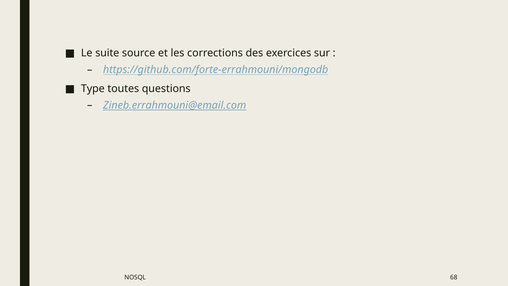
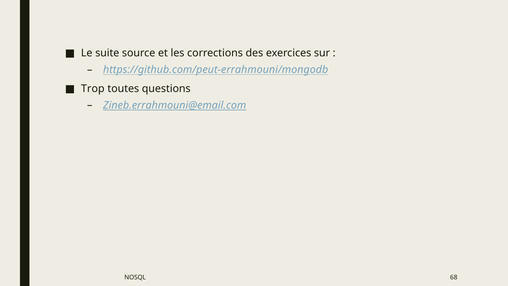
https://github.com/forte-errahmouni/mongodb: https://github.com/forte-errahmouni/mongodb -> https://github.com/peut-errahmouni/mongodb
Type: Type -> Trop
